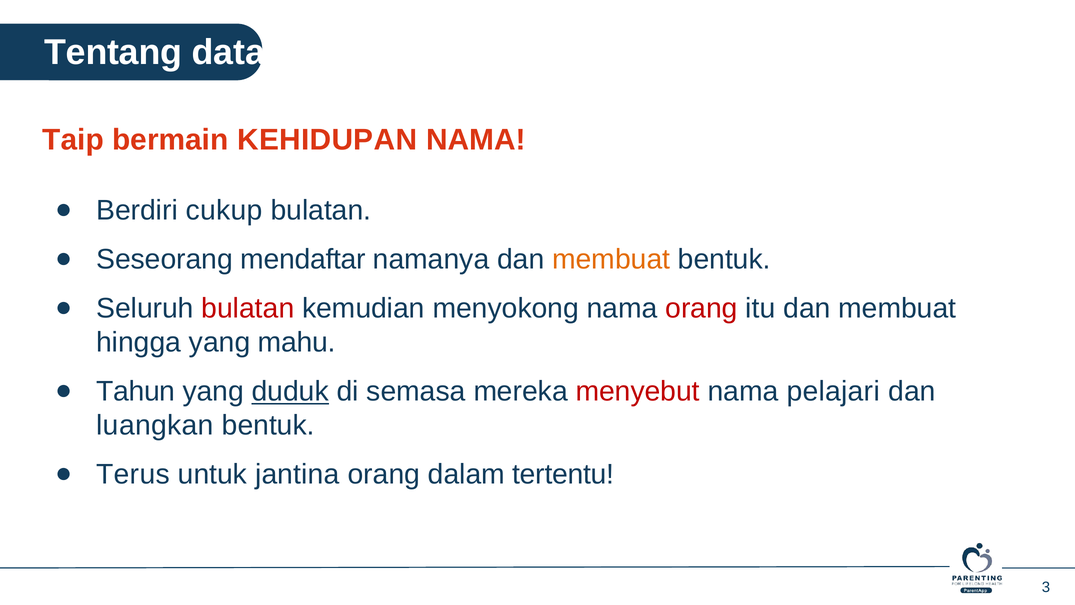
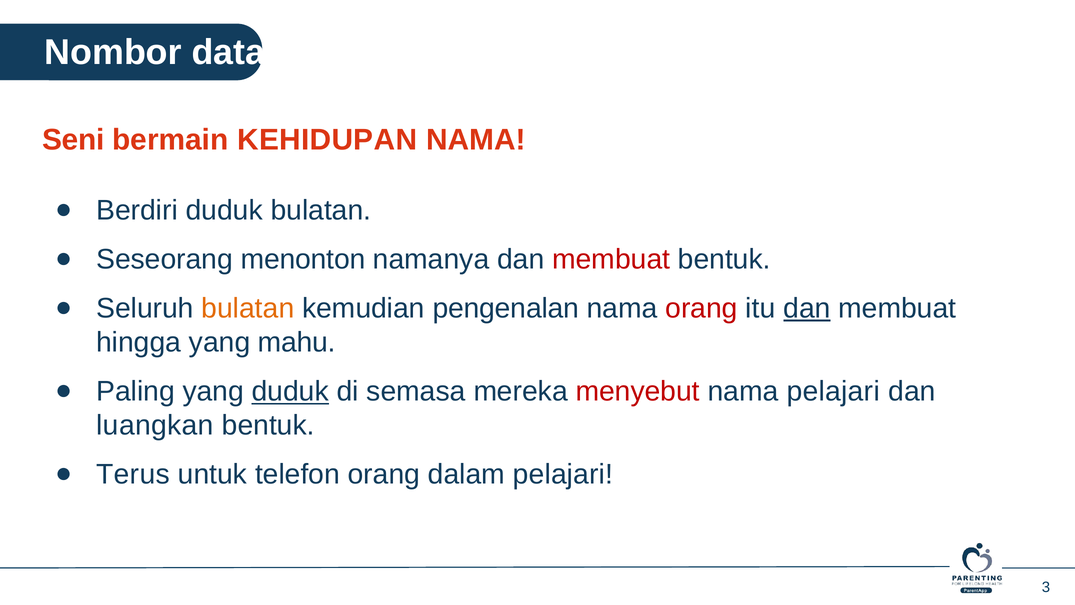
Tentang: Tentang -> Nombor
Taip: Taip -> Seni
Berdiri cukup: cukup -> duduk
mendaftar: mendaftar -> menonton
membuat at (611, 259) colour: orange -> red
bulatan at (248, 308) colour: red -> orange
menyokong: menyokong -> pengenalan
dan at (807, 308) underline: none -> present
Tahun: Tahun -> Paling
jantina: jantina -> telefon
dalam tertentu: tertentu -> pelajari
